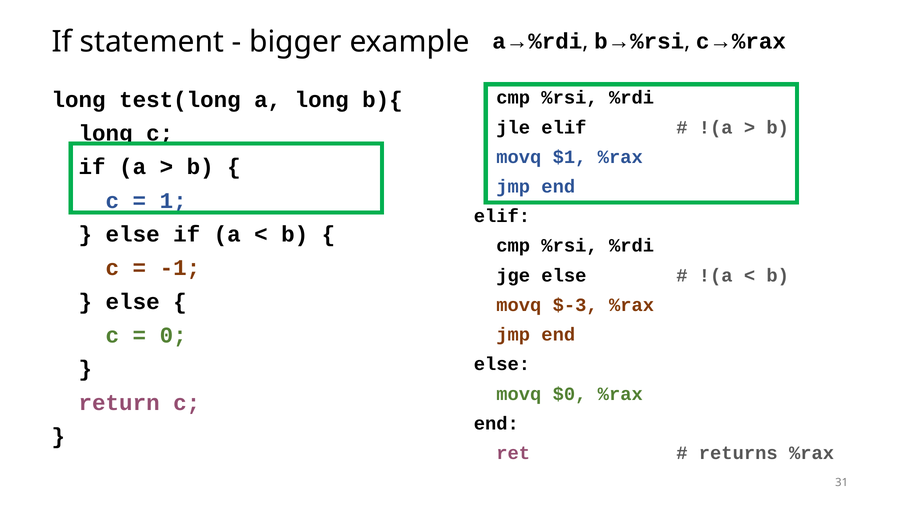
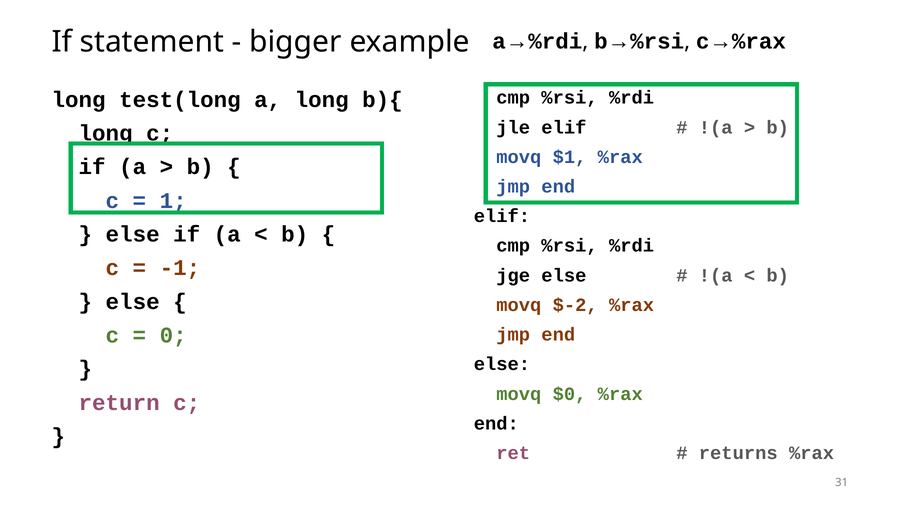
$-3: $-3 -> $-2
